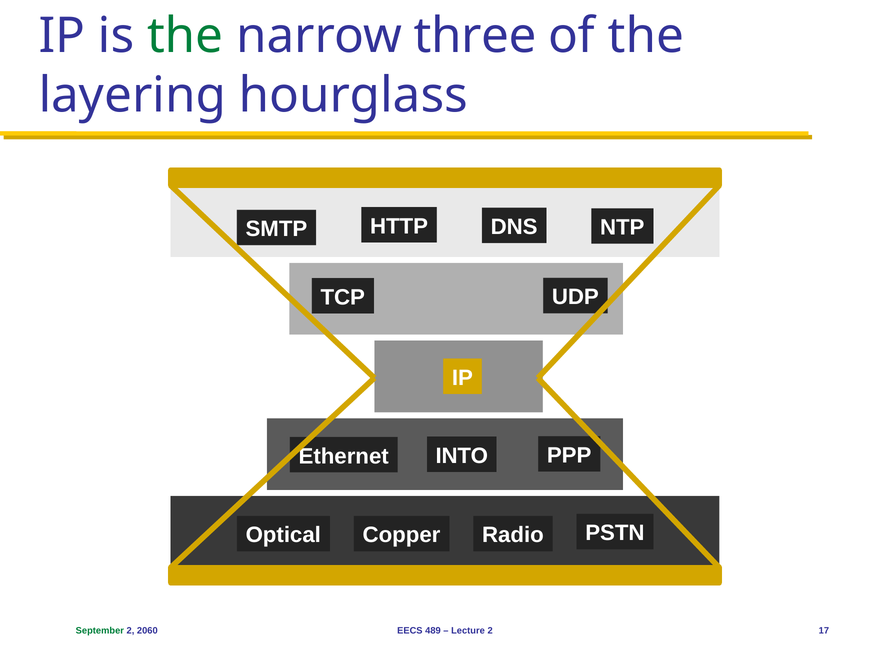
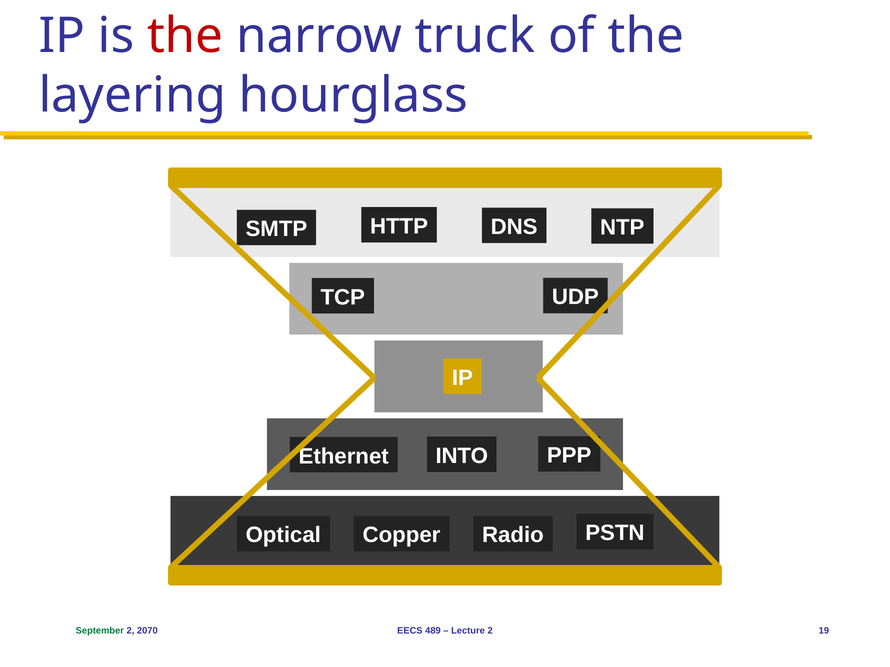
the at (185, 36) colour: green -> red
three: three -> truck
2060: 2060 -> 2070
17: 17 -> 19
